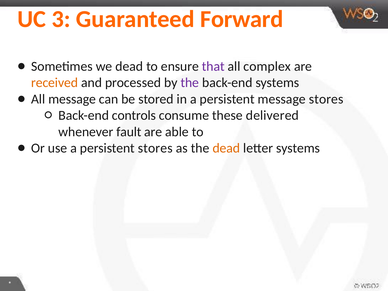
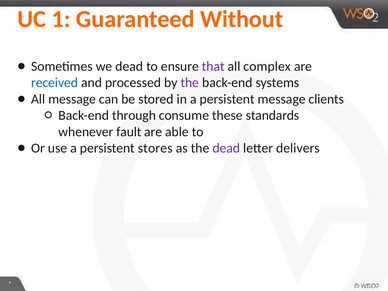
3: 3 -> 1
Forward: Forward -> Without
received colour: orange -> blue
message stores: stores -> clients
controls: controls -> through
delivered: delivered -> standards
dead at (226, 148) colour: orange -> purple
letter systems: systems -> delivers
